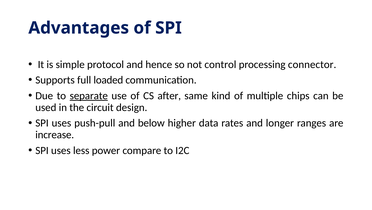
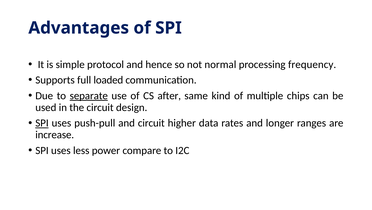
control: control -> normal
connector: connector -> frequency
SPI at (42, 123) underline: none -> present
and below: below -> circuit
